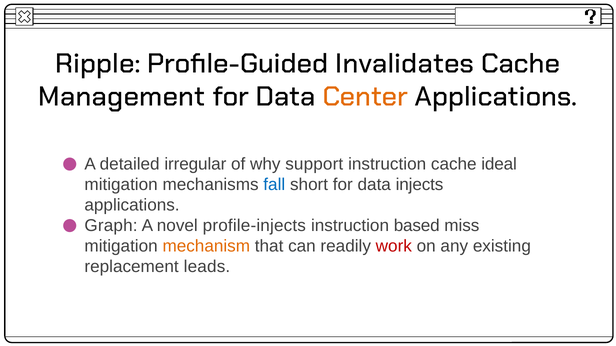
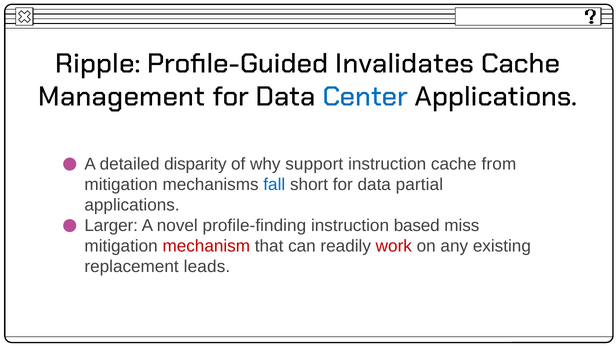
Center colour: orange -> blue
irregular: irregular -> disparity
ideal: ideal -> from
injects: injects -> partial
Graph: Graph -> Larger
profile-injects: profile-injects -> profile-finding
mechanism colour: orange -> red
